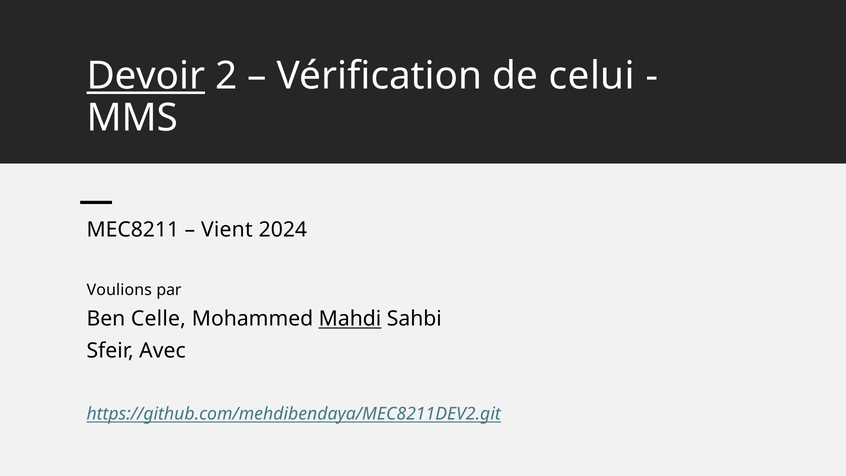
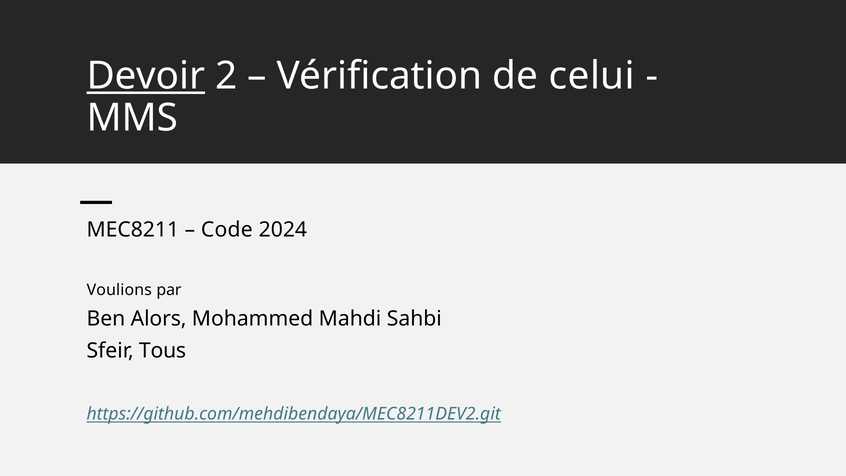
Vient: Vient -> Code
Celle: Celle -> Alors
Mahdi underline: present -> none
Avec: Avec -> Tous
